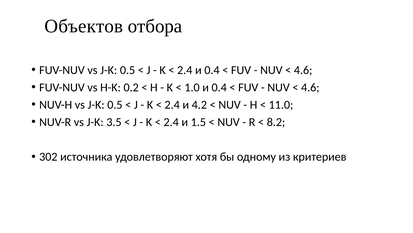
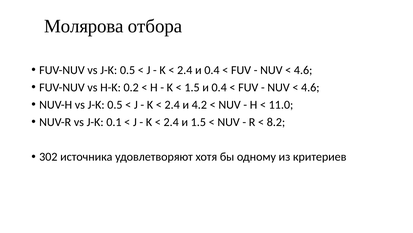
Объектов: Объектов -> Молярова
1.0 at (192, 87): 1.0 -> 1.5
3.5: 3.5 -> 0.1
